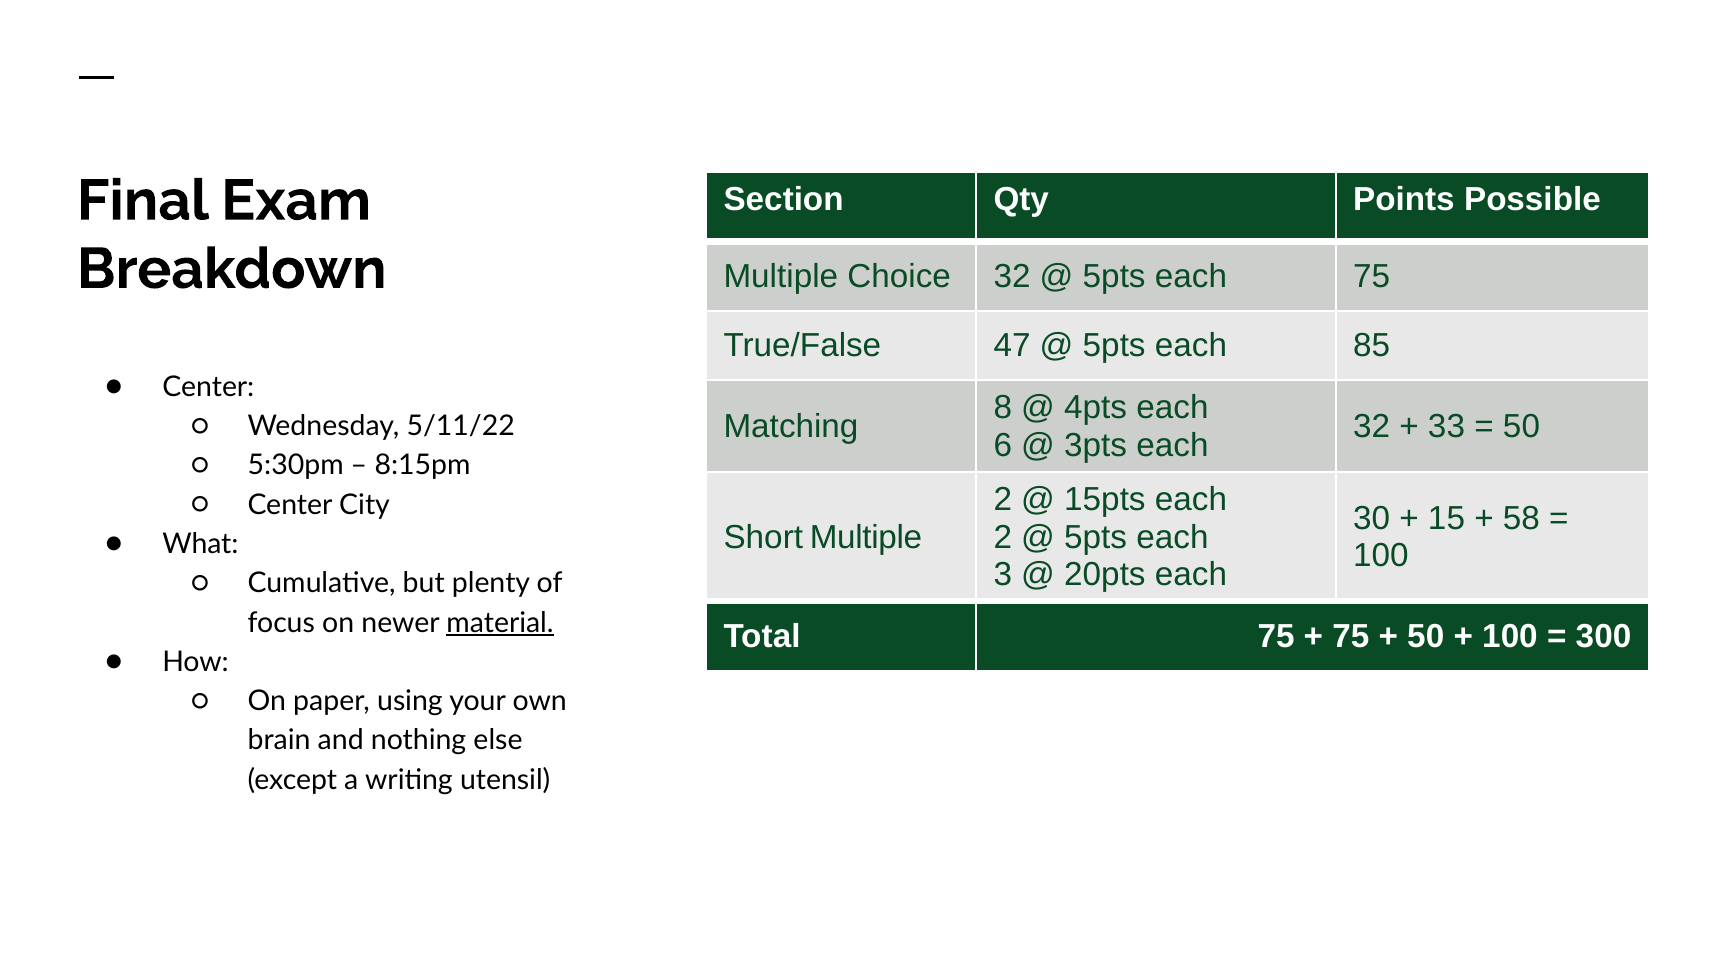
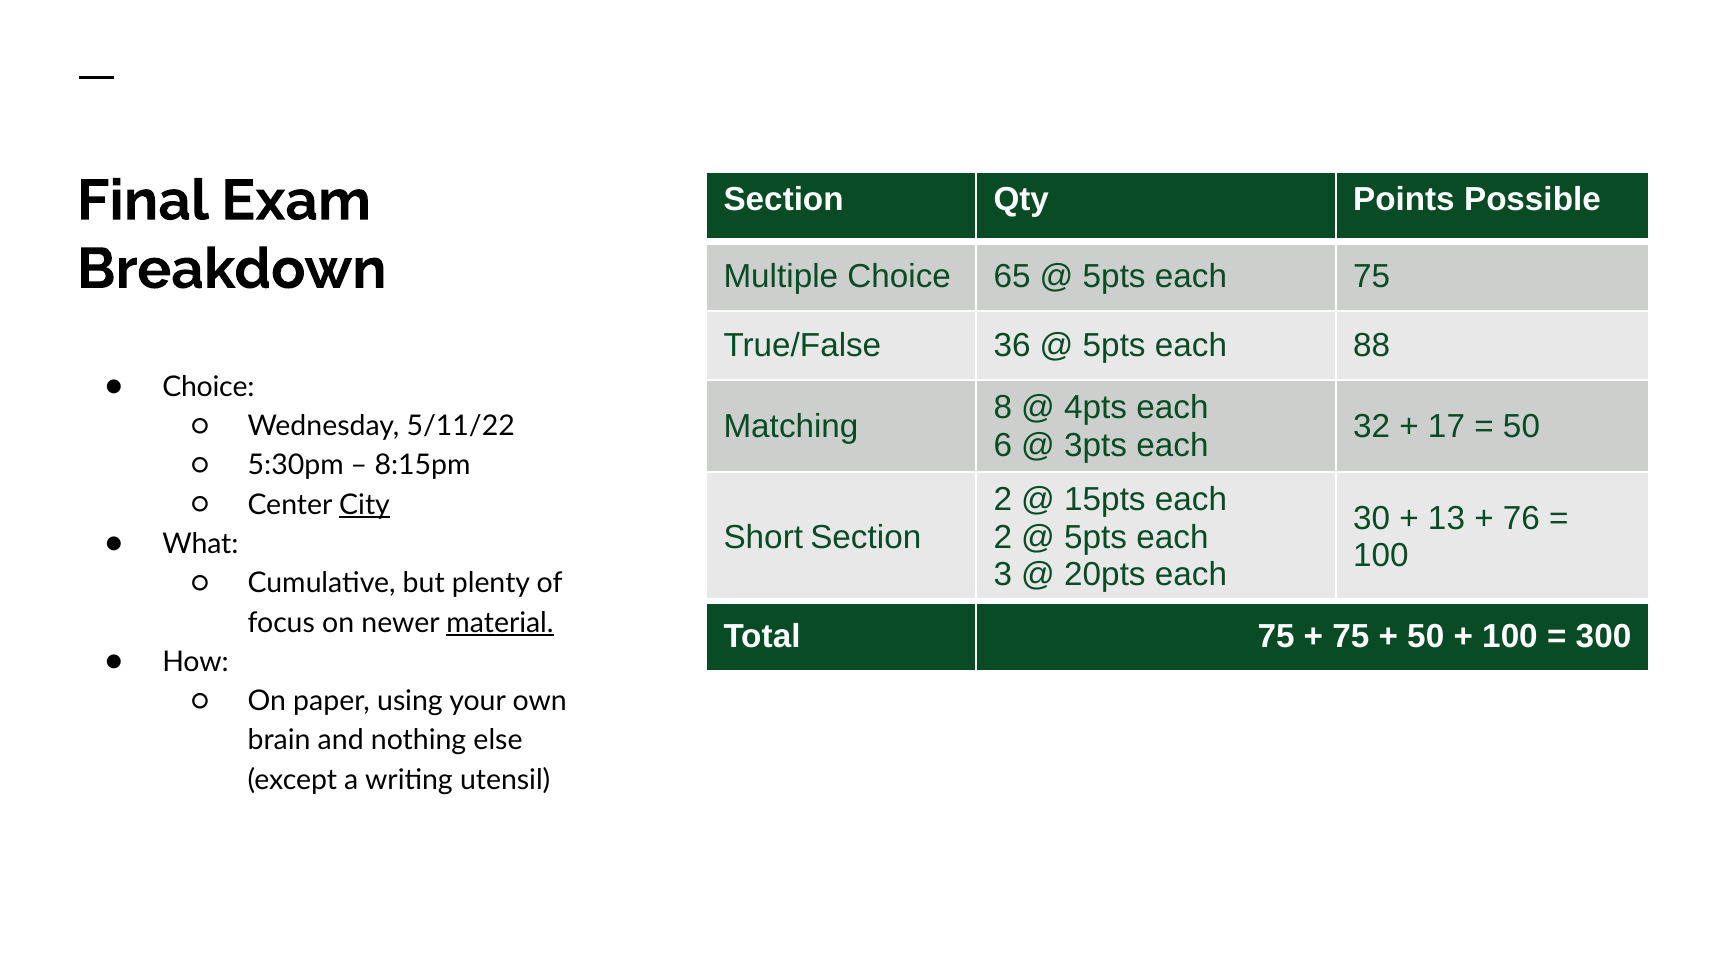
Choice 32: 32 -> 65
47: 47 -> 36
85: 85 -> 88
Center at (208, 386): Center -> Choice
33: 33 -> 17
City underline: none -> present
15: 15 -> 13
58: 58 -> 76
Short Multiple: Multiple -> Section
